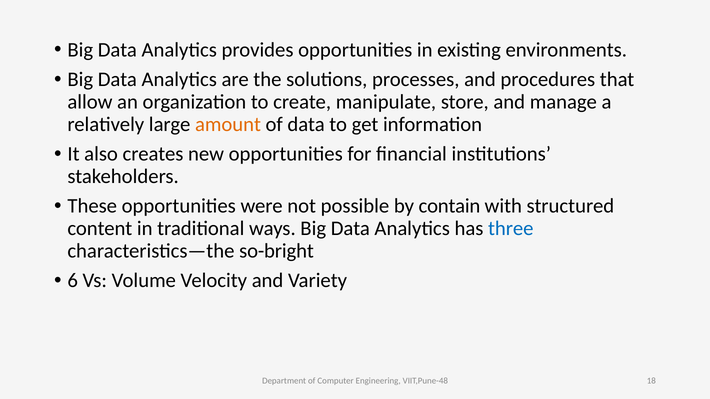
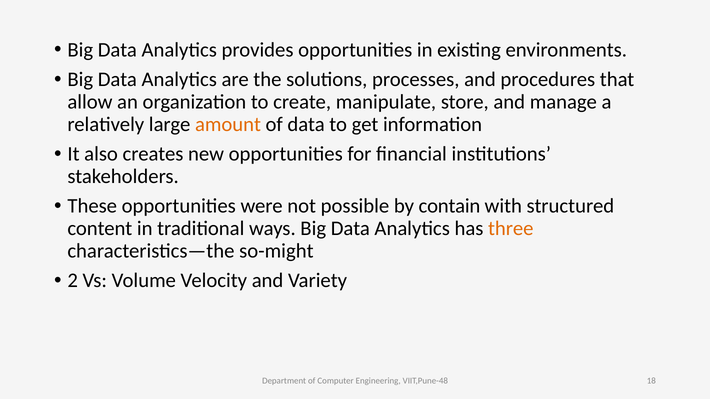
three colour: blue -> orange
so-bright: so-bright -> so-might
6: 6 -> 2
